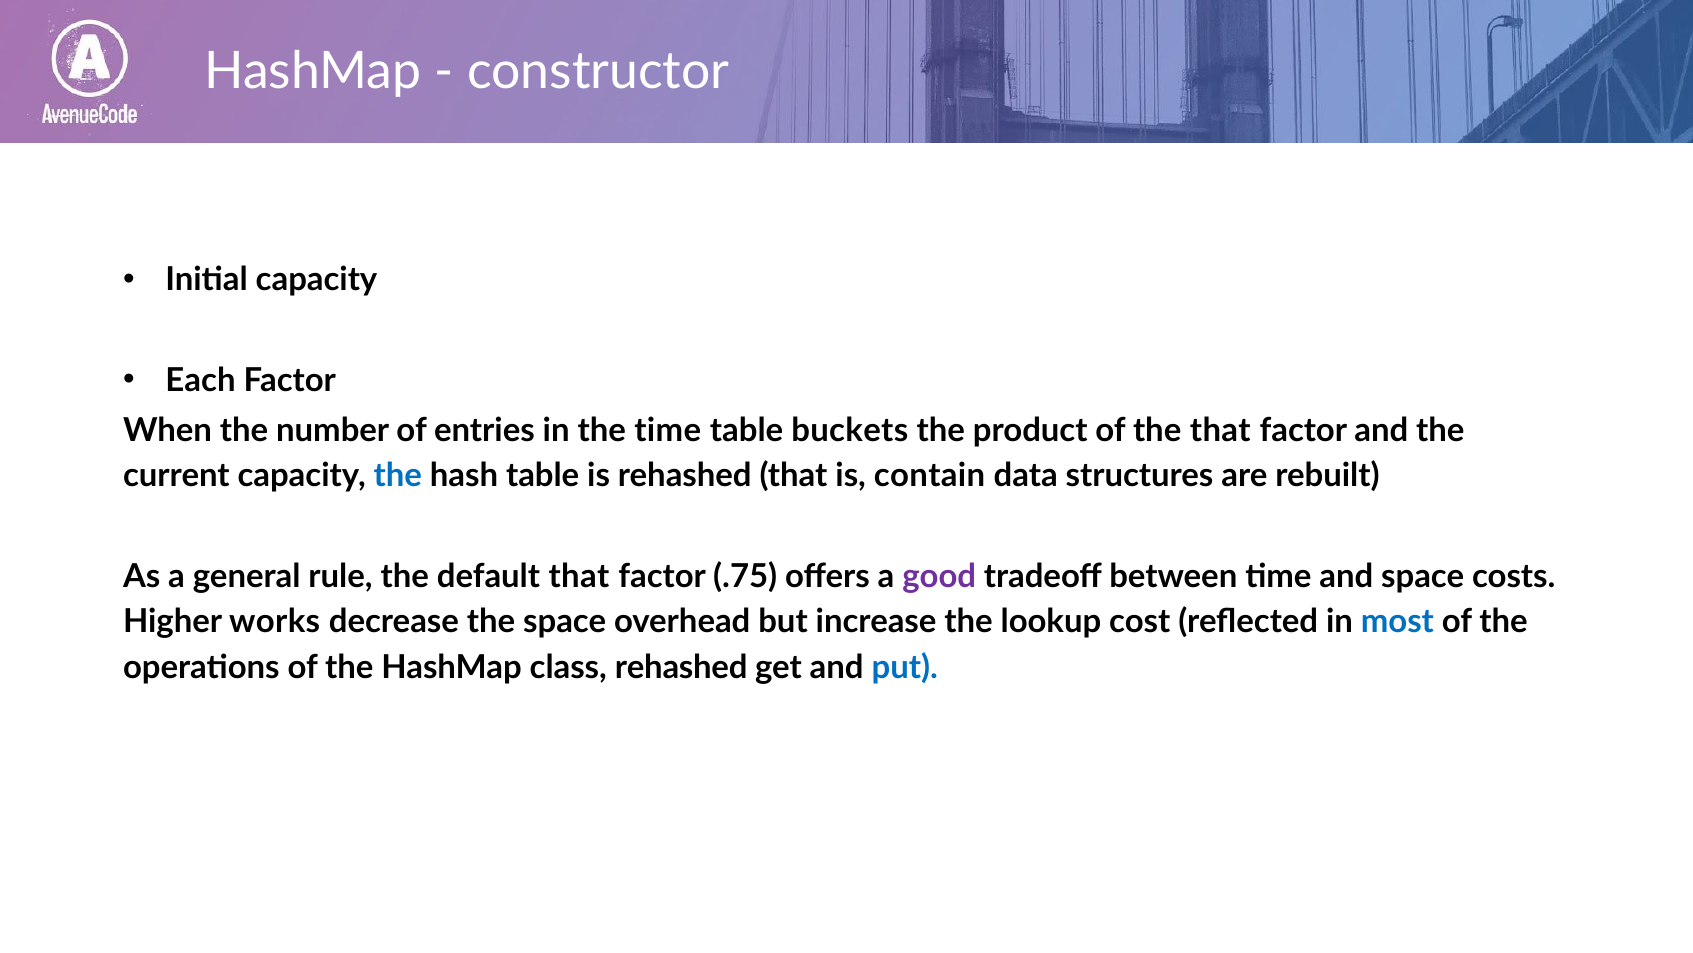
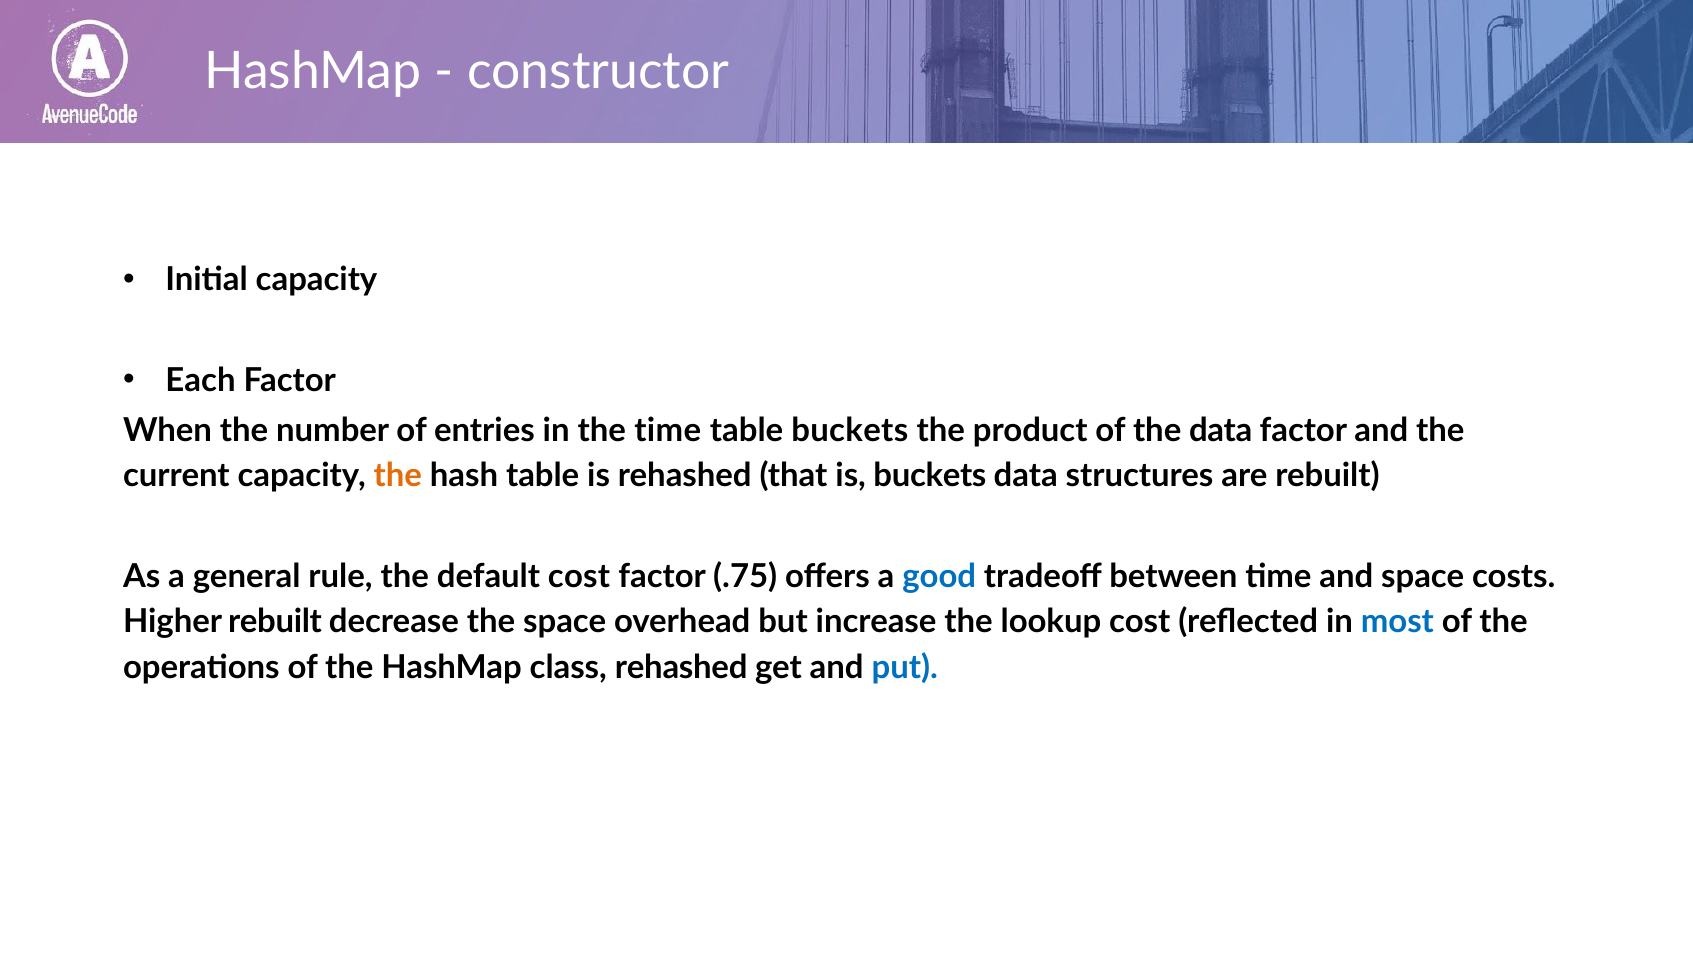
the that: that -> data
the at (398, 476) colour: blue -> orange
is contain: contain -> buckets
default that: that -> cost
good colour: purple -> blue
Higher works: works -> rebuilt
